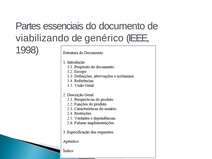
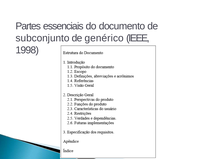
viabilizando: viabilizando -> subconjunto
